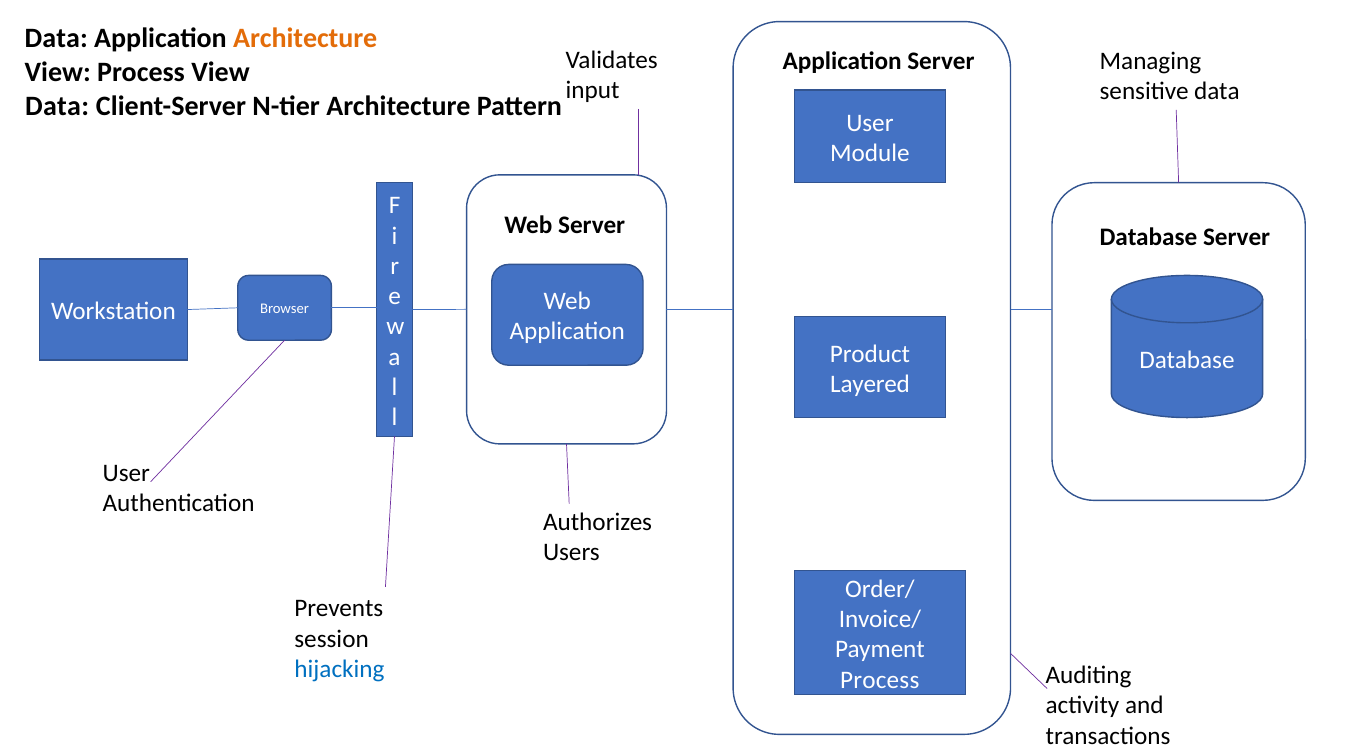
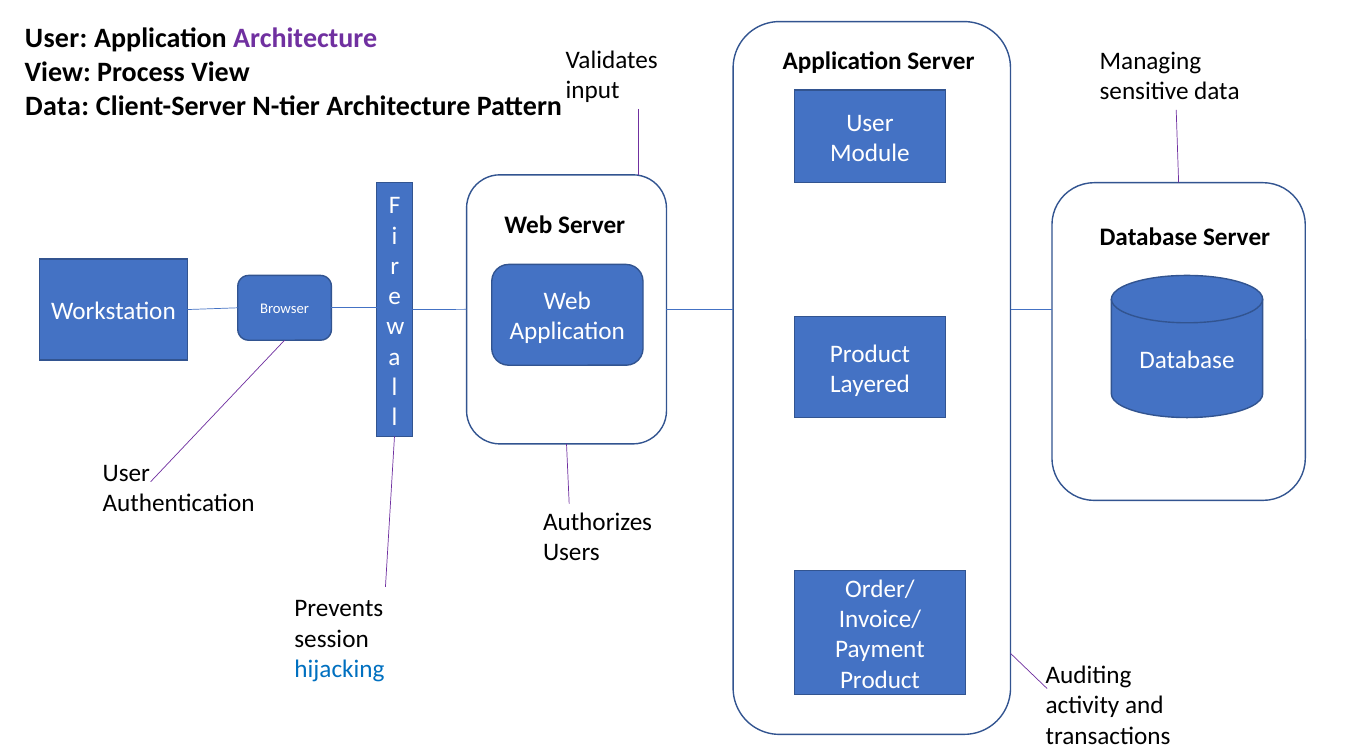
Data at (56, 39): Data -> User
Architecture at (305, 39) colour: orange -> purple
Process at (880, 680): Process -> Product
